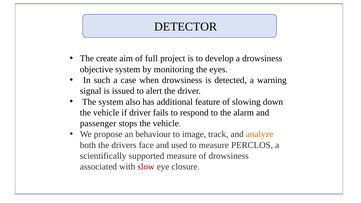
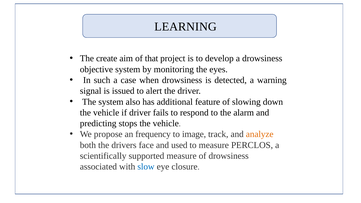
DETECTOR: DETECTOR -> LEARNING
full: full -> that
passenger: passenger -> predicting
behaviour: behaviour -> frequency
slow colour: red -> blue
